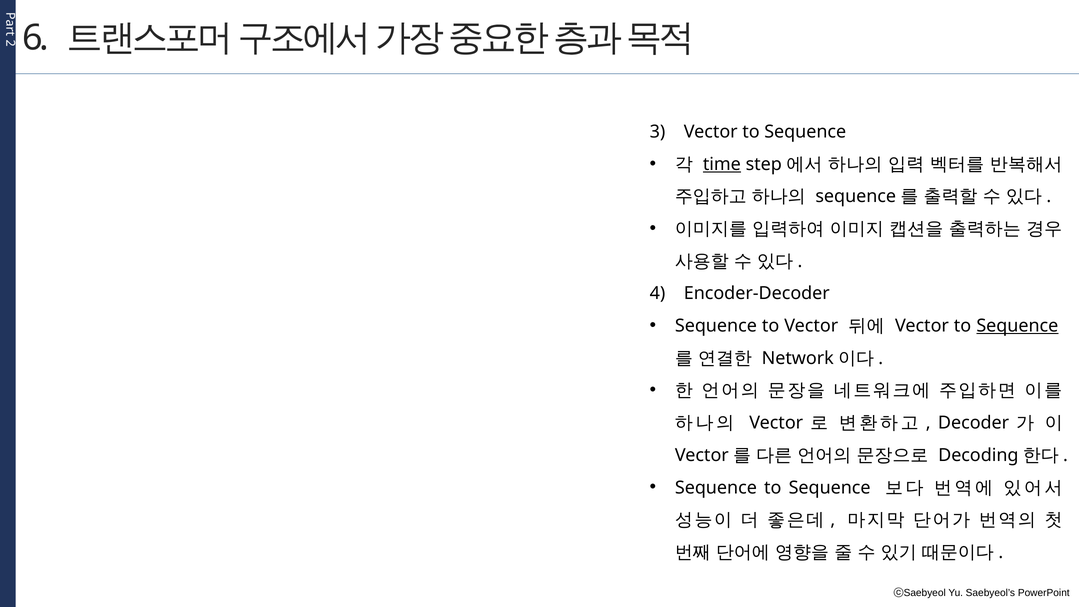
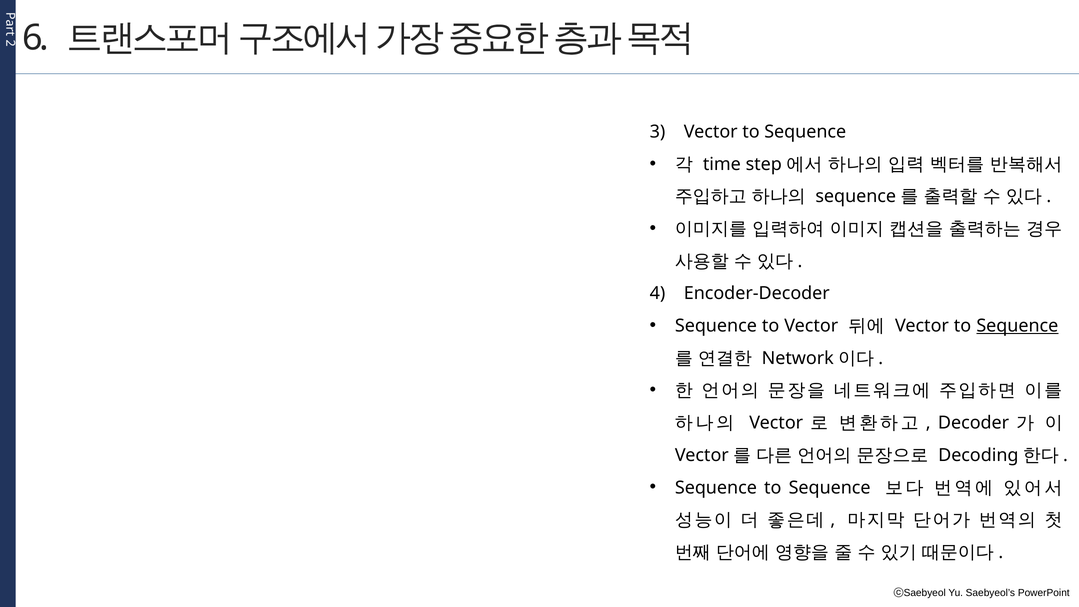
time underline: present -> none
